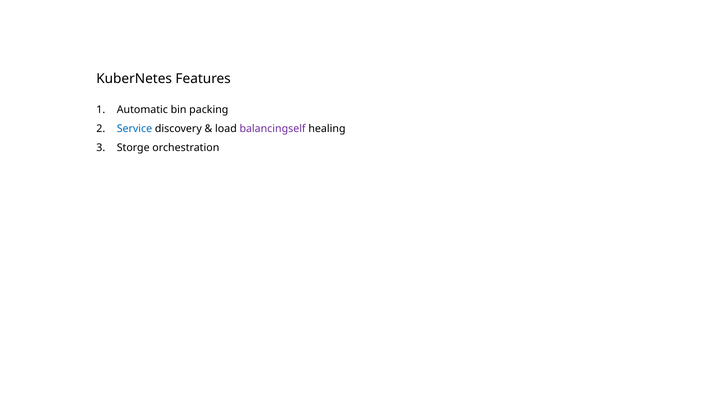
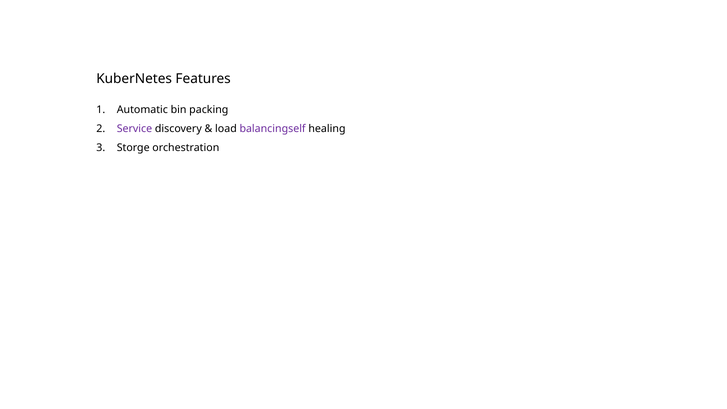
Service colour: blue -> purple
